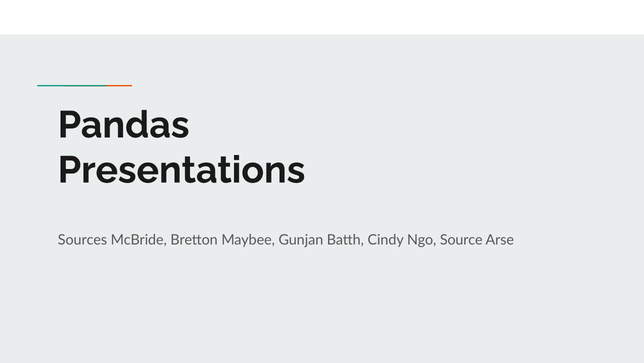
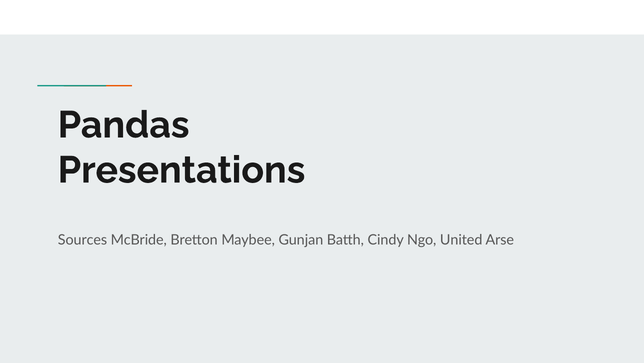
Source: Source -> United
